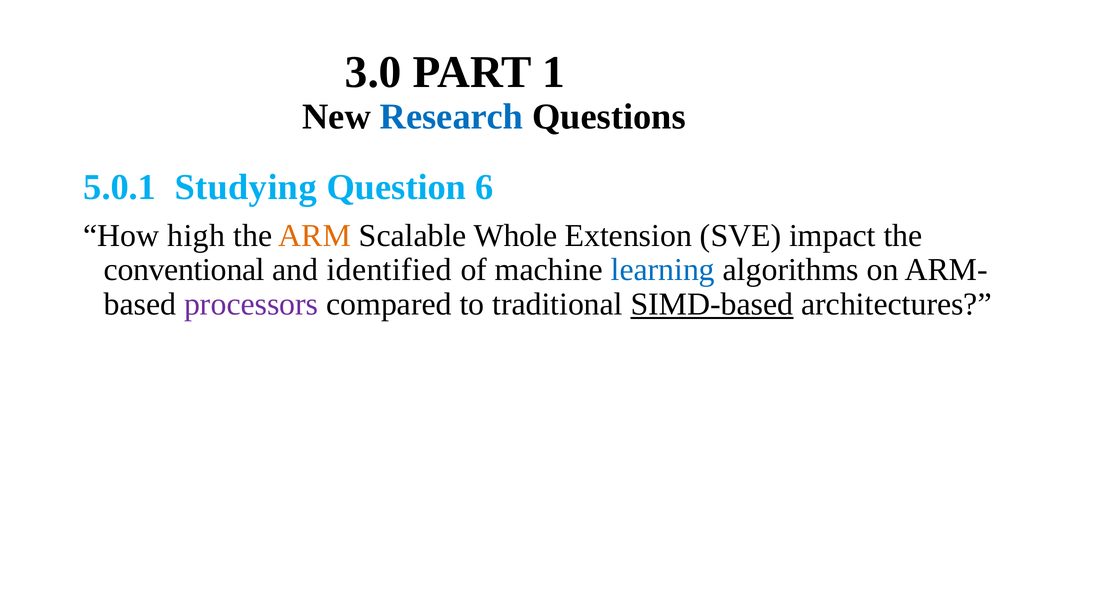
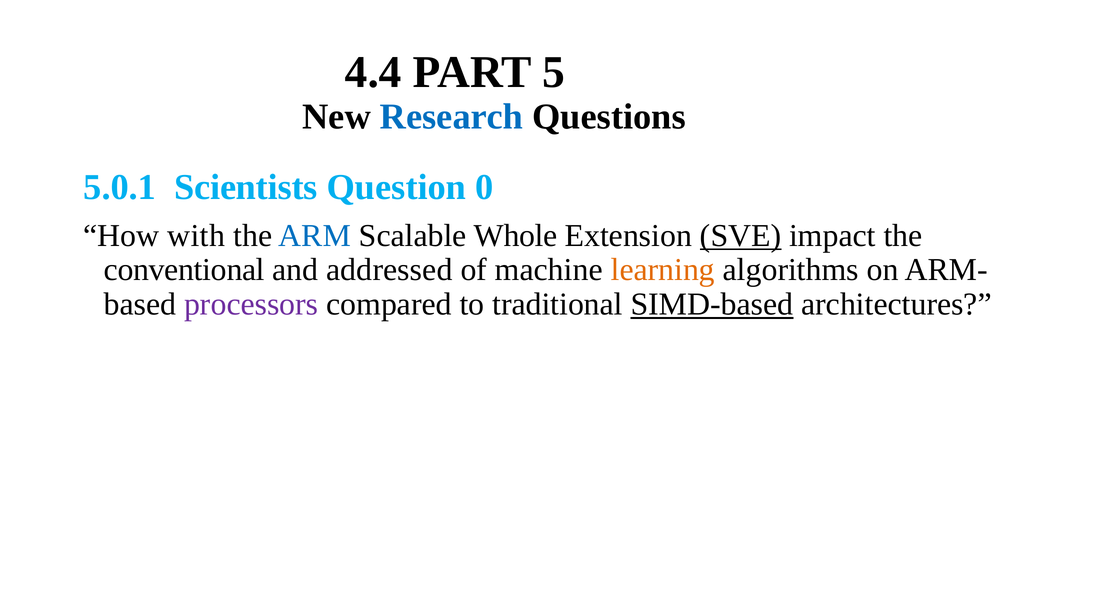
3.0: 3.0 -> 4.4
1: 1 -> 5
Studying: Studying -> Scientists
6: 6 -> 0
high: high -> with
ARM colour: orange -> blue
SVE underline: none -> present
identified: identified -> addressed
learning colour: blue -> orange
